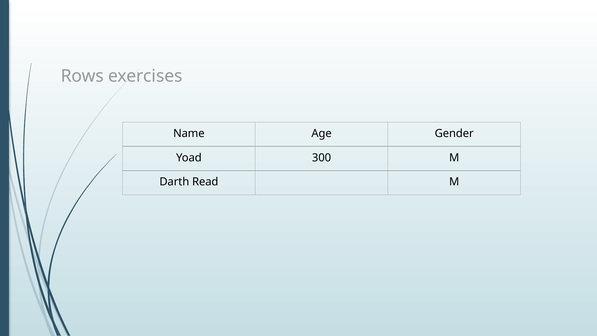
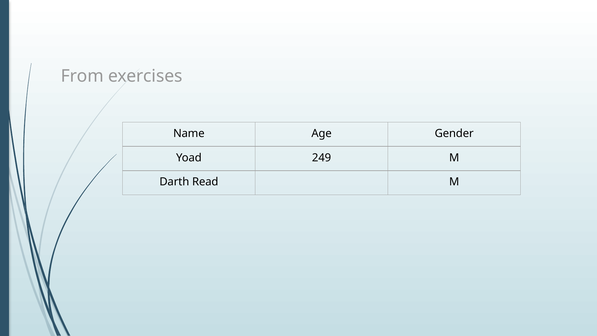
Rows: Rows -> From
300: 300 -> 249
